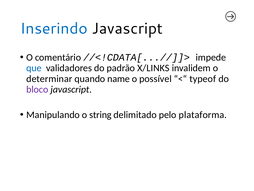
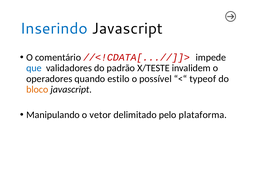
//<!CDATA[...//]]> colour: black -> red
X/LINKS: X/LINKS -> X/TESTE
determinar: determinar -> operadores
name: name -> estilo
bloco colour: purple -> orange
string: string -> vetor
